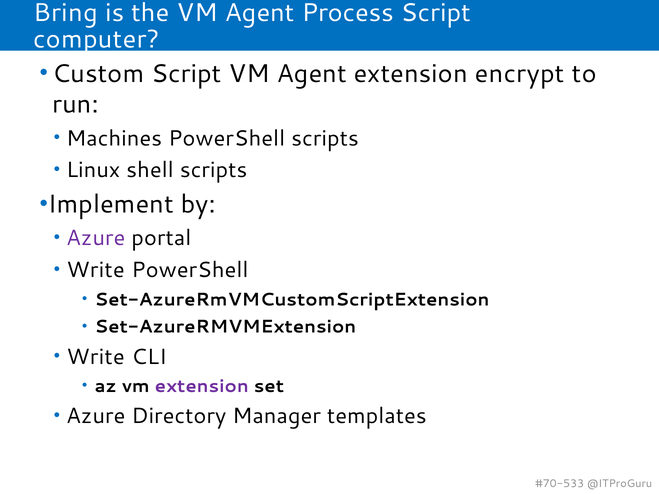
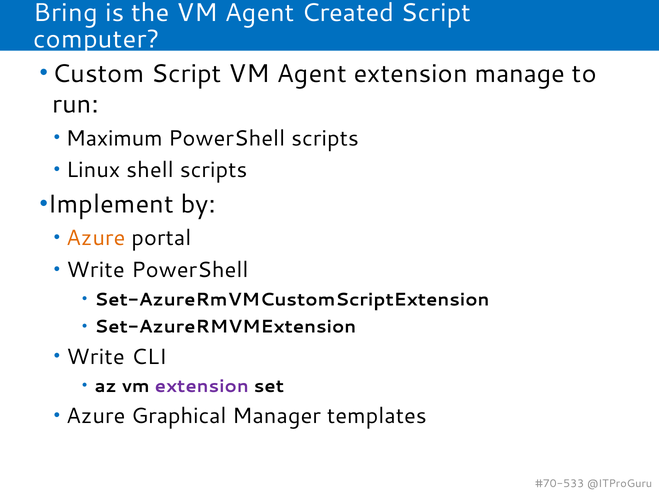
Process: Process -> Created
encrypt: encrypt -> manage
Machines: Machines -> Maximum
Azure at (96, 238) colour: purple -> orange
Directory: Directory -> Graphical
